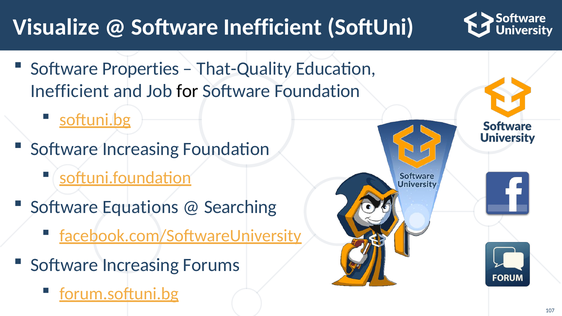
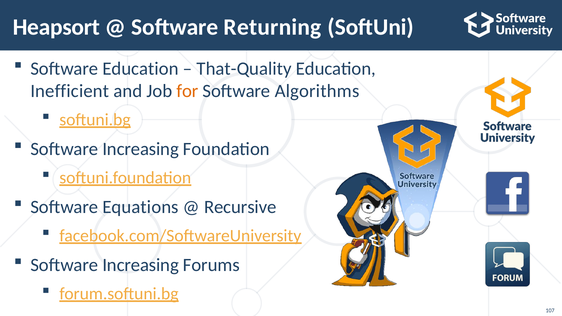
Visualize: Visualize -> Heapsort
Software Inefficient: Inefficient -> Returning
Software Properties: Properties -> Education
for colour: black -> orange
Software Foundation: Foundation -> Algorithms
Searching: Searching -> Recursive
